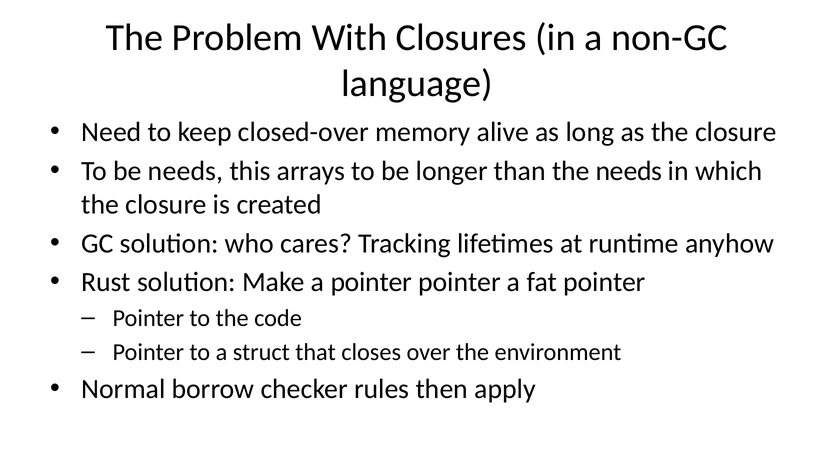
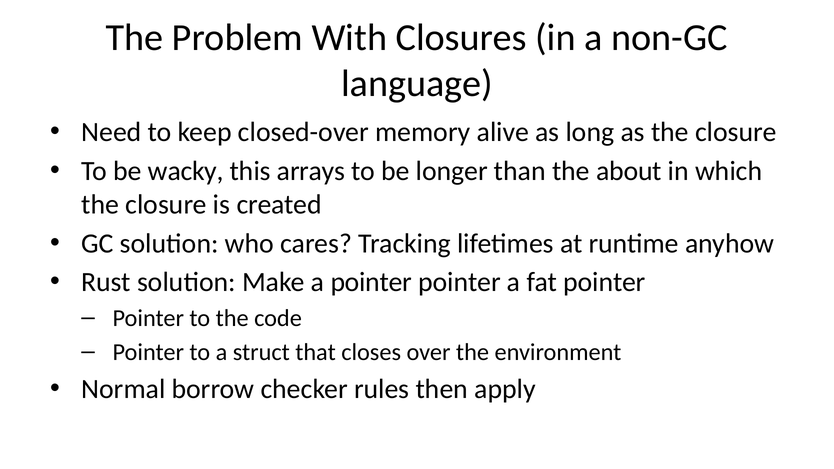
be needs: needs -> wacky
the needs: needs -> about
